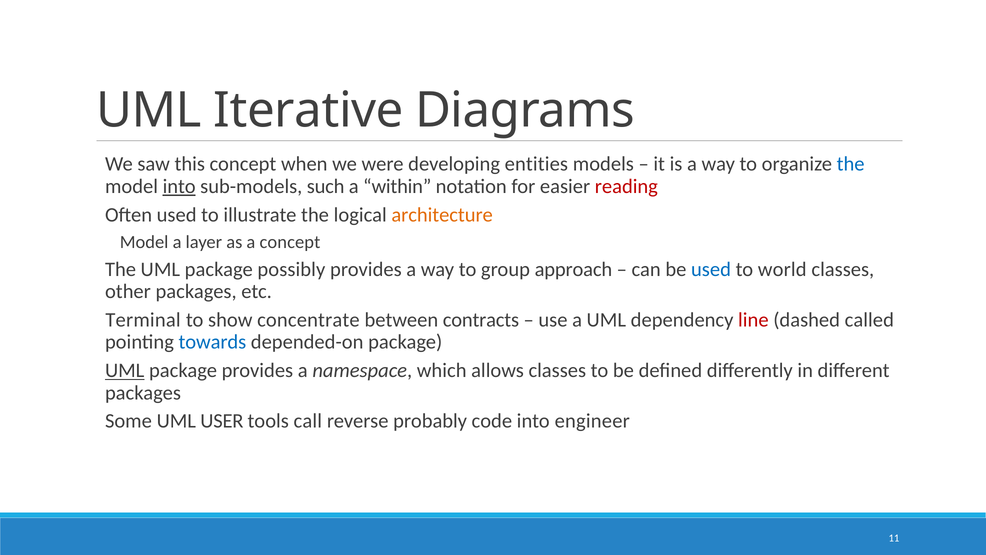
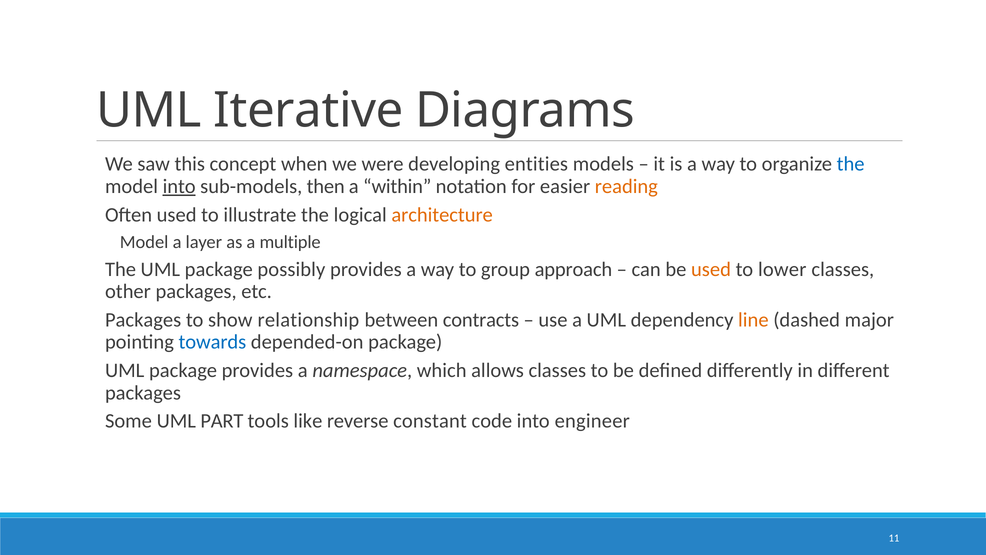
such: such -> then
reading colour: red -> orange
a concept: concept -> multiple
used at (711, 269) colour: blue -> orange
world: world -> lower
Terminal at (143, 320): Terminal -> Packages
concentrate: concentrate -> relationship
line colour: red -> orange
called: called -> major
UML at (125, 370) underline: present -> none
USER: USER -> PART
call: call -> like
probably: probably -> constant
